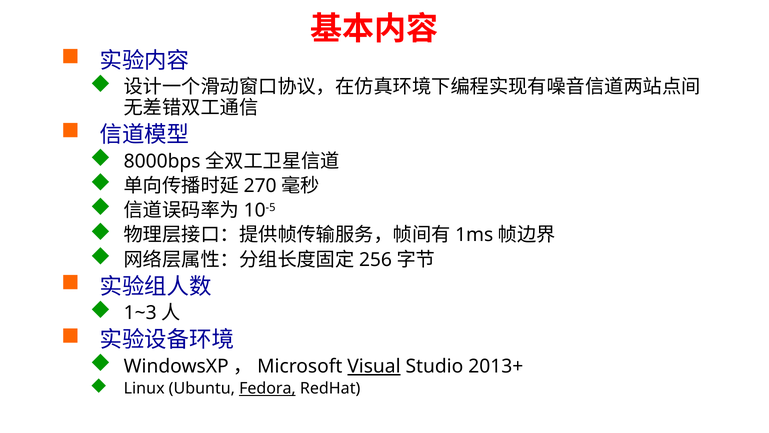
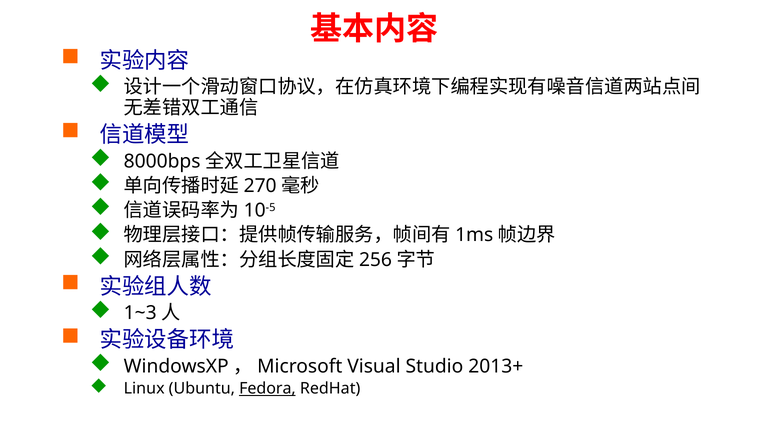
Visual underline: present -> none
